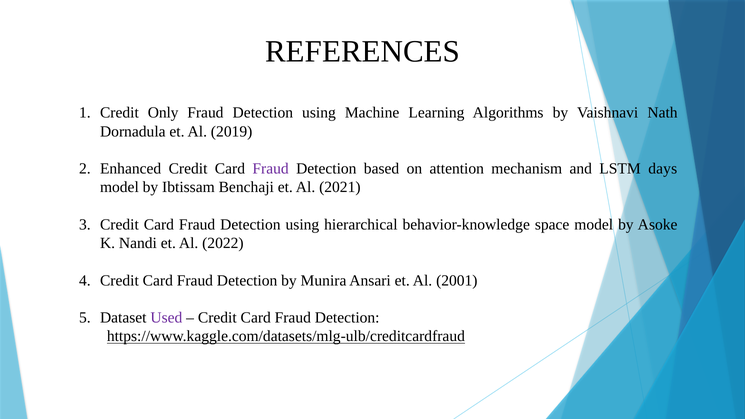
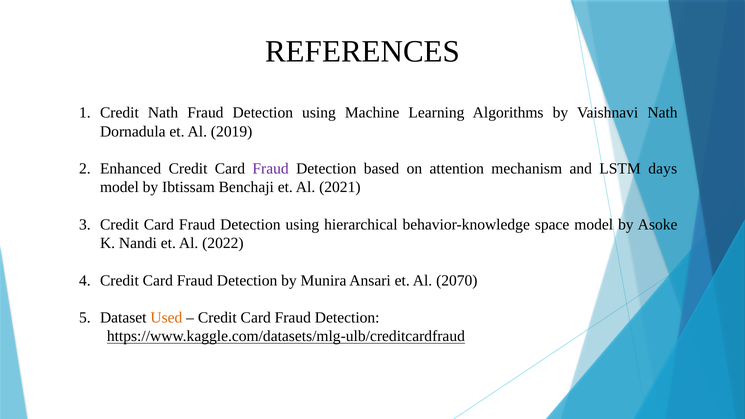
Credit Only: Only -> Nath
2001: 2001 -> 2070
Used colour: purple -> orange
